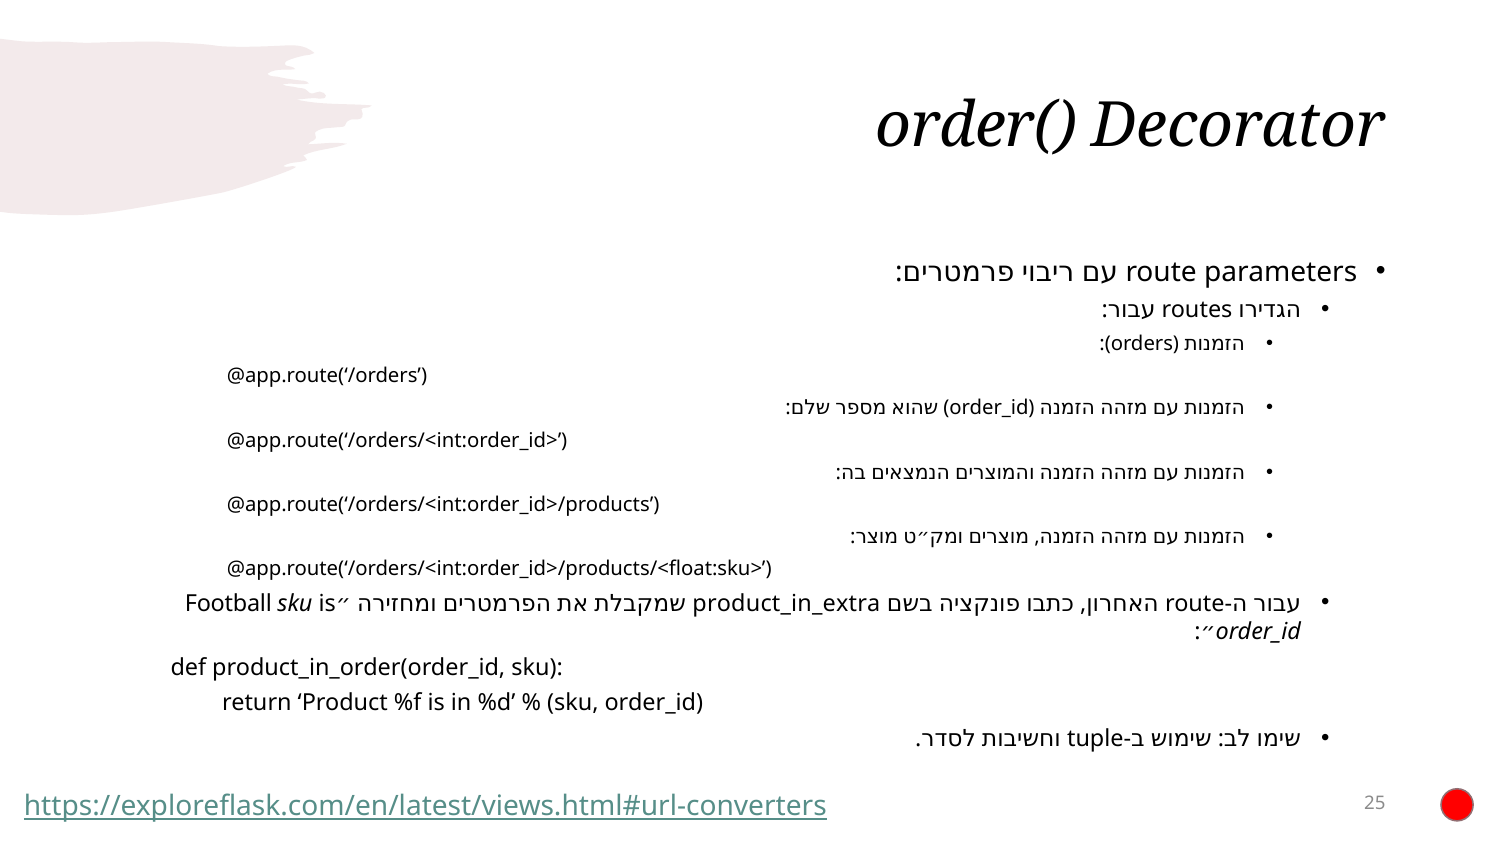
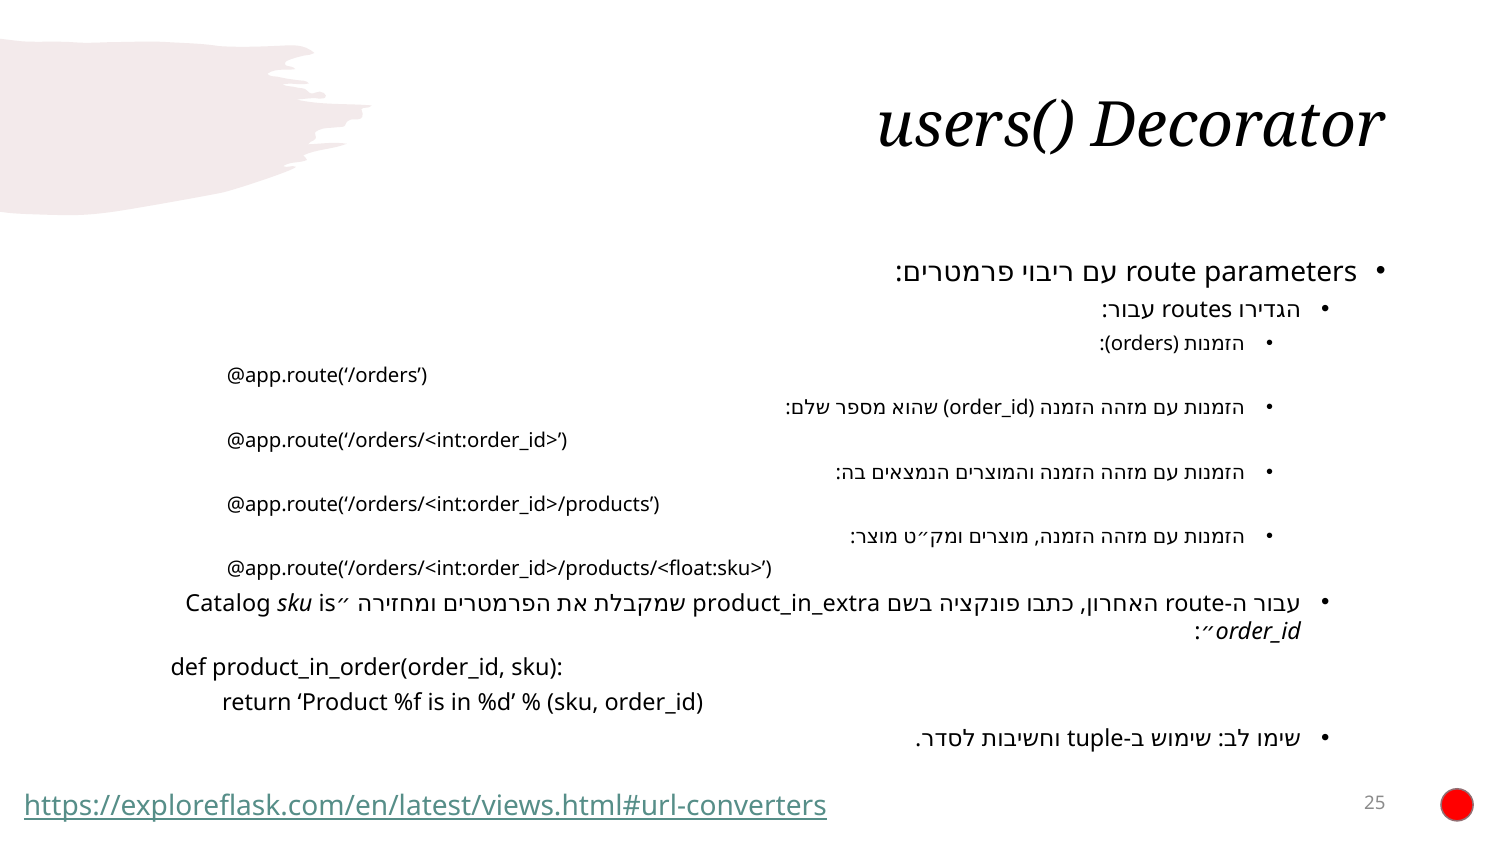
order(: order( -> users(
Football: Football -> Catalog
